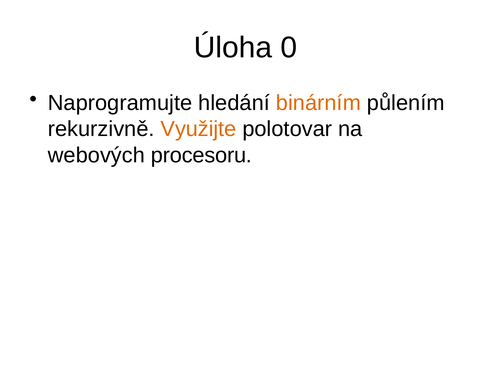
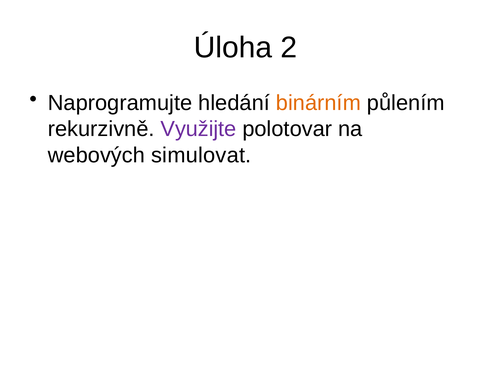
0: 0 -> 2
Využijte colour: orange -> purple
procesoru: procesoru -> simulovat
